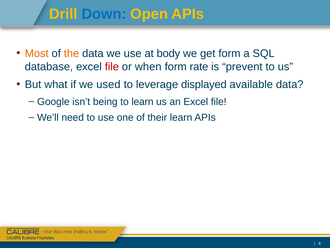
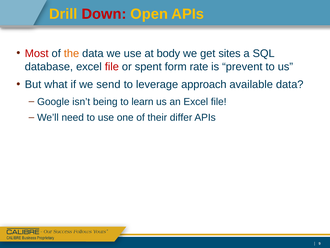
Down colour: blue -> red
Most colour: orange -> red
get form: form -> sites
when: when -> spent
used: used -> send
displayed: displayed -> approach
their learn: learn -> differ
